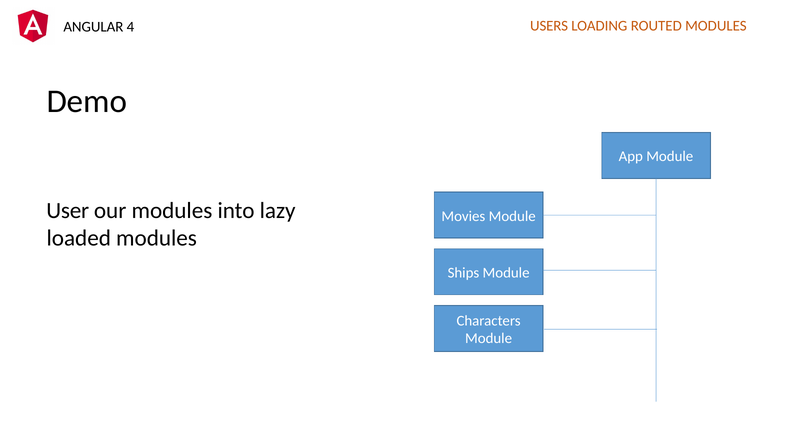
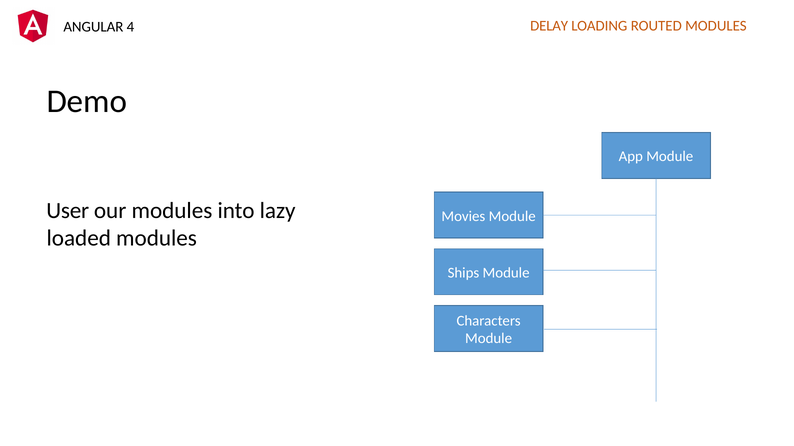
USERS: USERS -> DELAY
